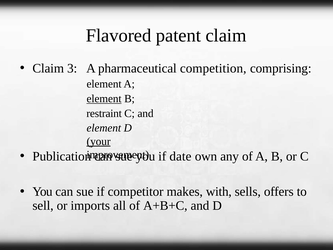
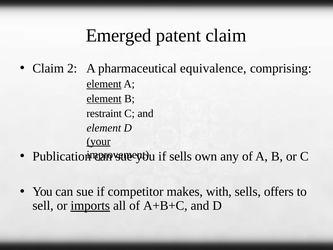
Flavored: Flavored -> Emerged
3: 3 -> 2
competition: competition -> equivalence
element at (104, 84) underline: none -> present
if date: date -> sells
imports underline: none -> present
